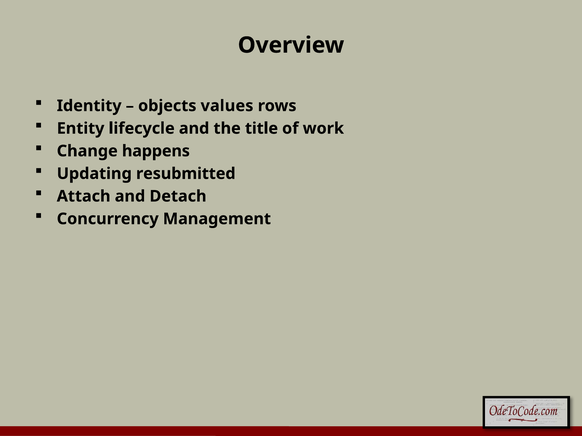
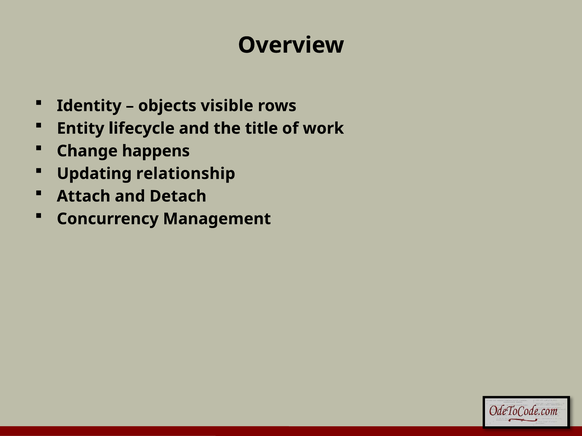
values: values -> visible
resubmitted: resubmitted -> relationship
